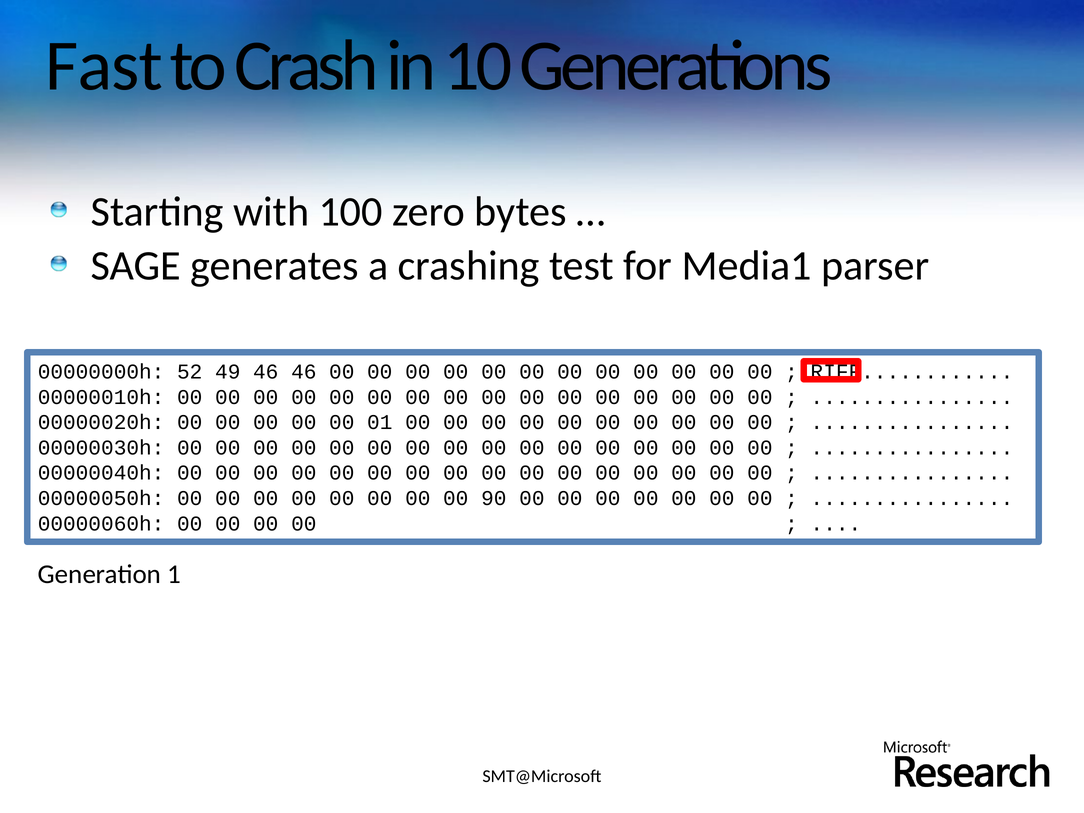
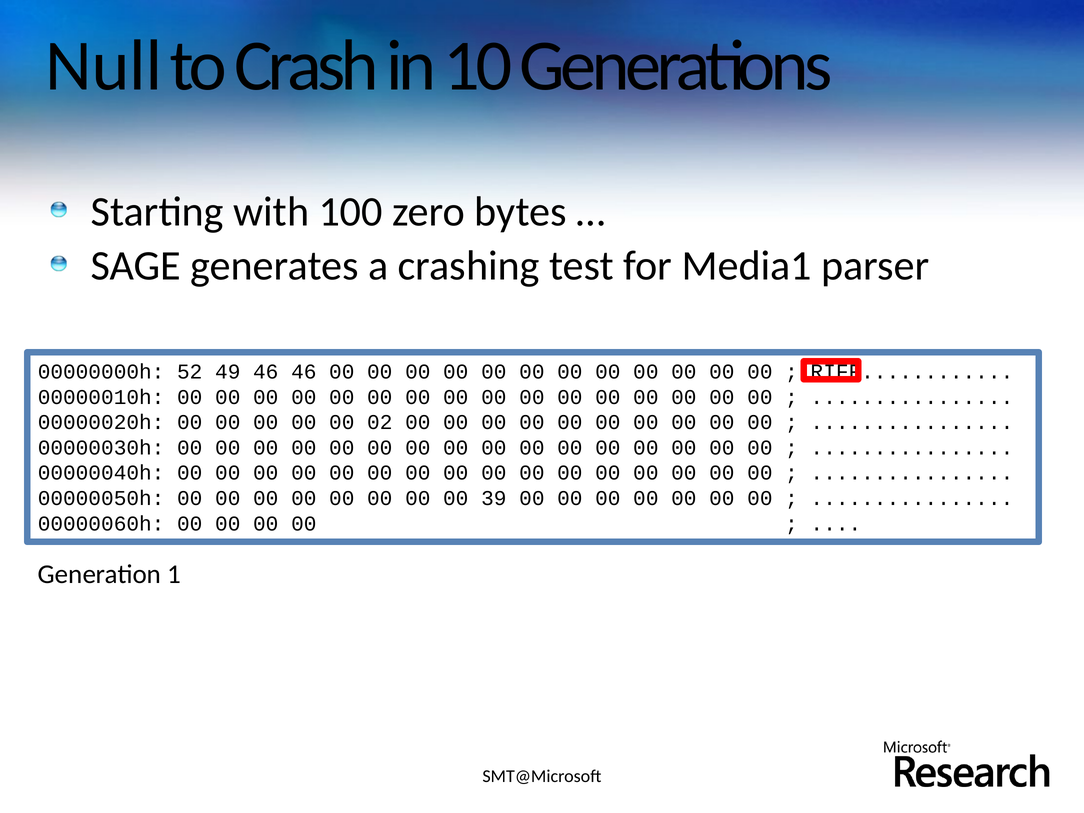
Fast: Fast -> Null
01: 01 -> 02
90: 90 -> 39
